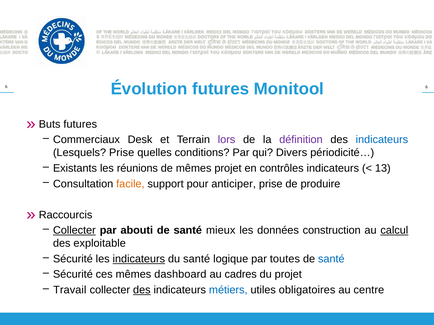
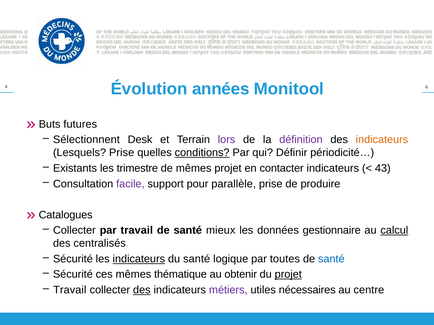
Évolution futures: futures -> années
Commerciaux: Commerciaux -> Sélectionnent
indicateurs at (382, 140) colour: blue -> orange
conditions underline: none -> present
Divers: Divers -> Définir
réunions: réunions -> trimestre
contrôles: contrôles -> contacter
13: 13 -> 43
facile colour: orange -> purple
anticiper: anticiper -> parallèle
Raccourcis: Raccourcis -> Catalogues
Collecter at (74, 231) underline: present -> none
par abouti: abouti -> travail
construction: construction -> gestionnaire
exploitable: exploitable -> centralisés
dashboard: dashboard -> thématique
cadres: cadres -> obtenir
projet at (288, 275) underline: none -> present
métiers colour: blue -> purple
obligatoires: obligatoires -> nécessaires
